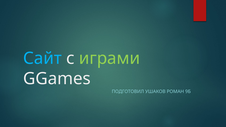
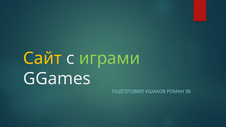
Сайт colour: light blue -> yellow
